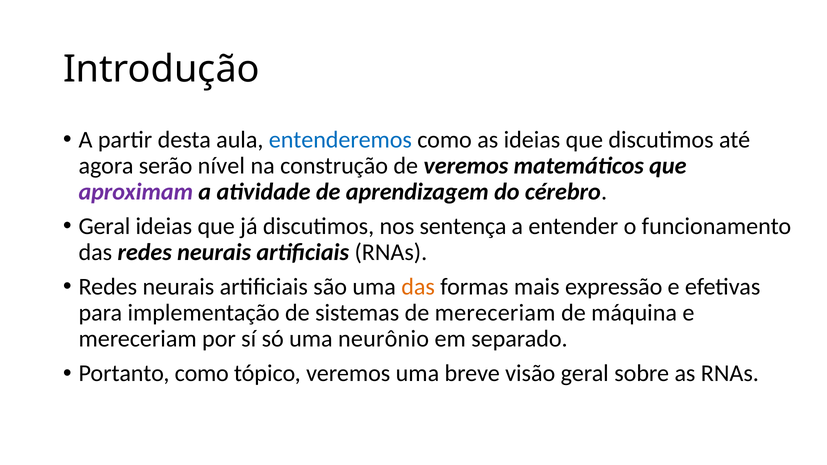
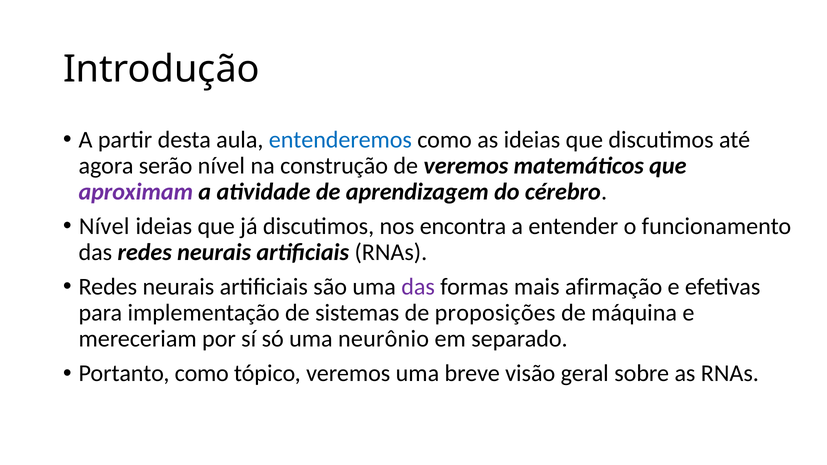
Geral at (104, 226): Geral -> Nível
sentença: sentença -> encontra
das at (418, 287) colour: orange -> purple
expressão: expressão -> afirmação
de mereceriam: mereceriam -> proposições
